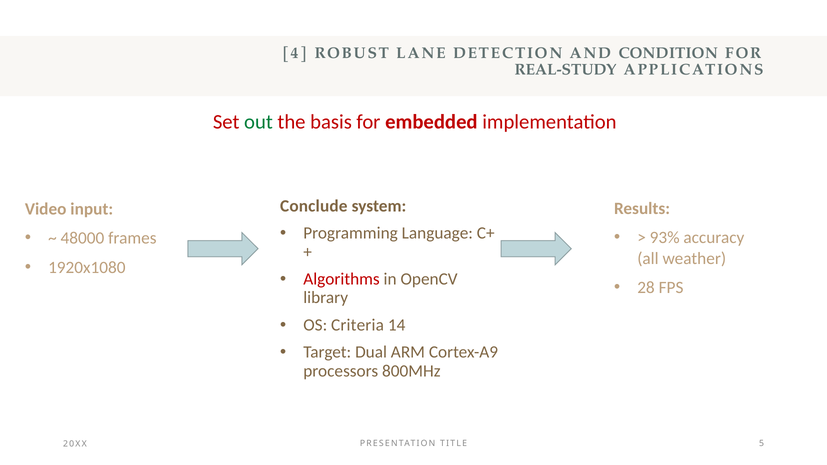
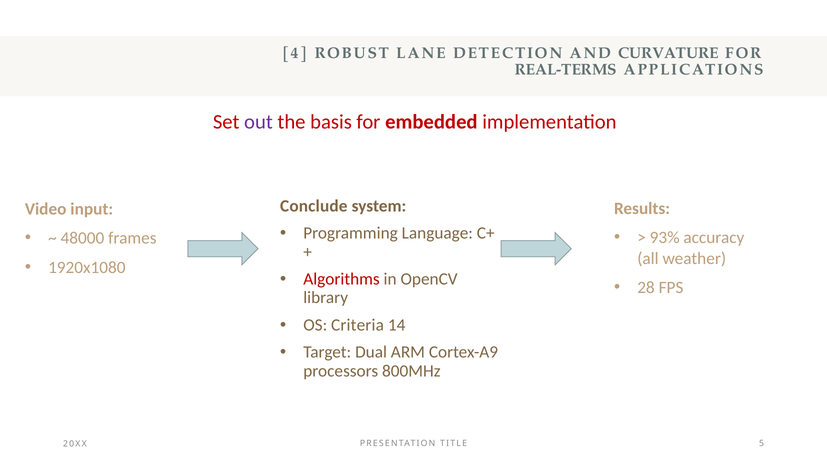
CONDITION: CONDITION -> CURVATURE
REAL-STUDY: REAL-STUDY -> REAL-TERMS
out colour: green -> purple
